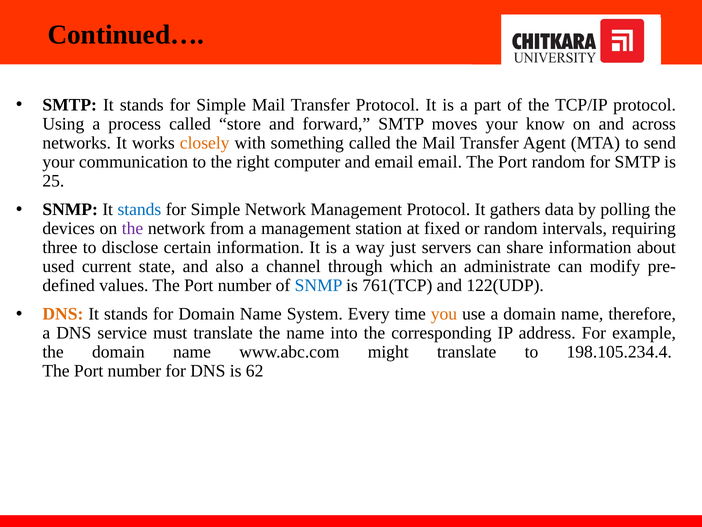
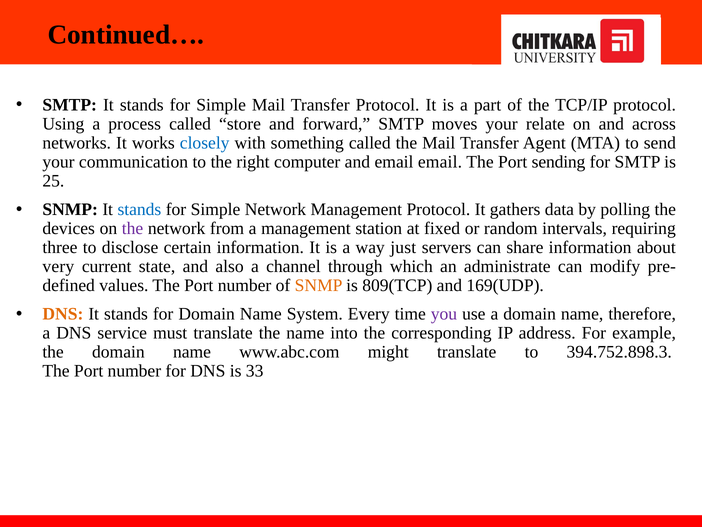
know: know -> relate
closely colour: orange -> blue
Port random: random -> sending
used: used -> very
SNMP at (319, 285) colour: blue -> orange
761(TCP: 761(TCP -> 809(TCP
122(UDP: 122(UDP -> 169(UDP
you colour: orange -> purple
198.105.234.4: 198.105.234.4 -> 394.752.898.3
62: 62 -> 33
